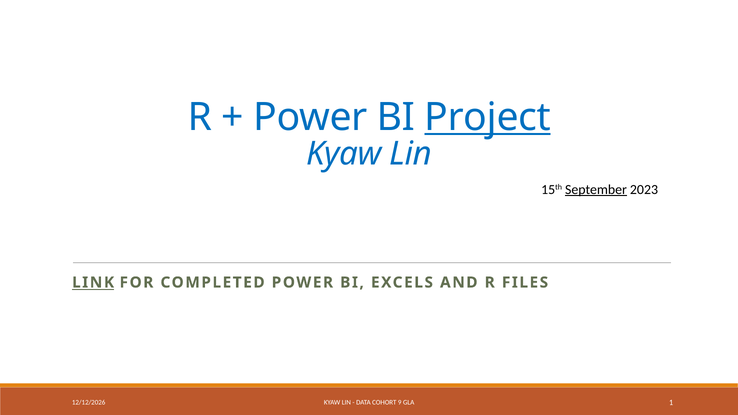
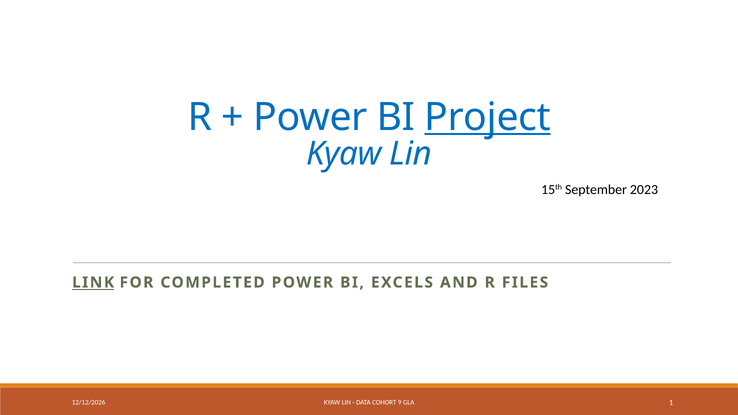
September underline: present -> none
